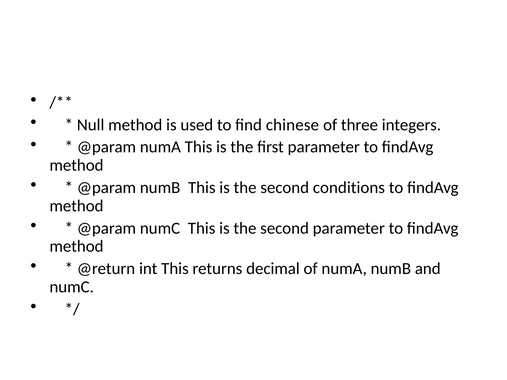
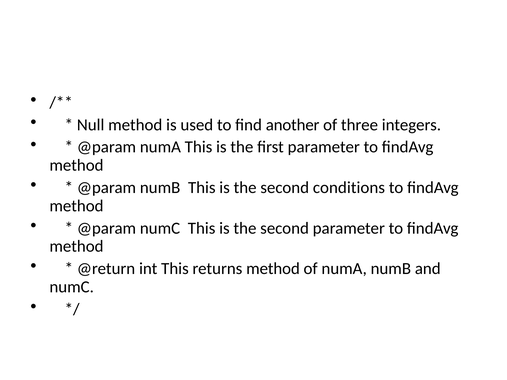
chinese: chinese -> another
returns decimal: decimal -> method
